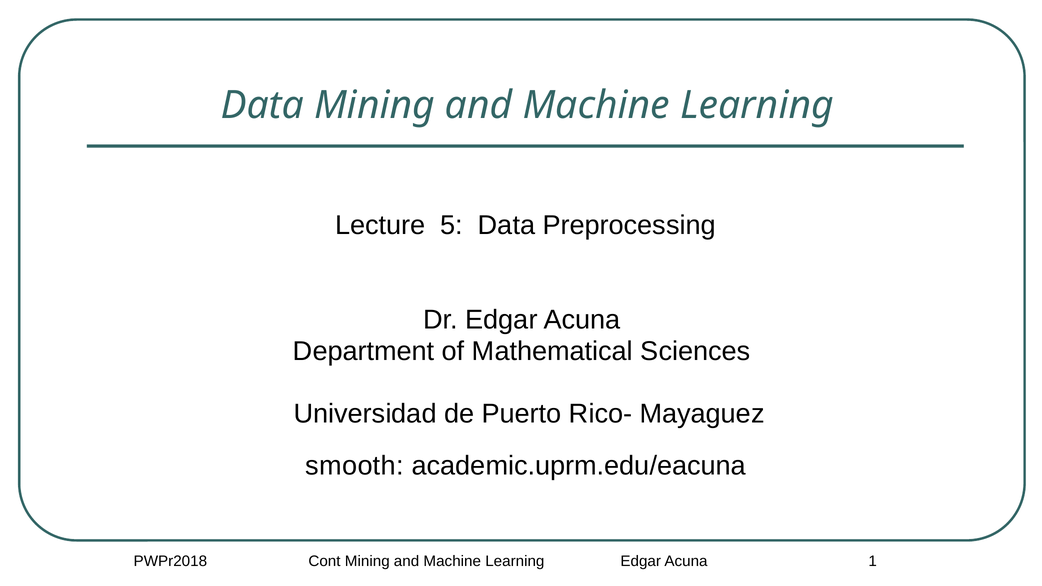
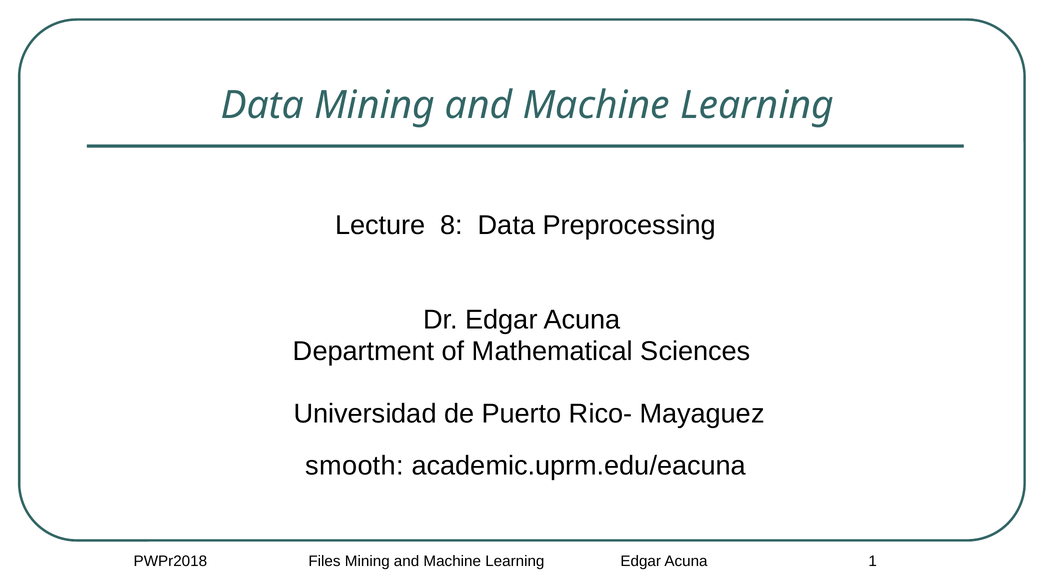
5: 5 -> 8
Cont: Cont -> Files
